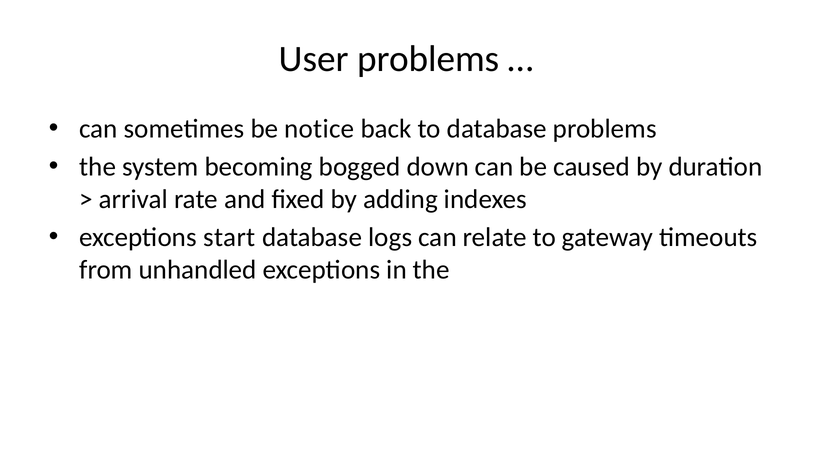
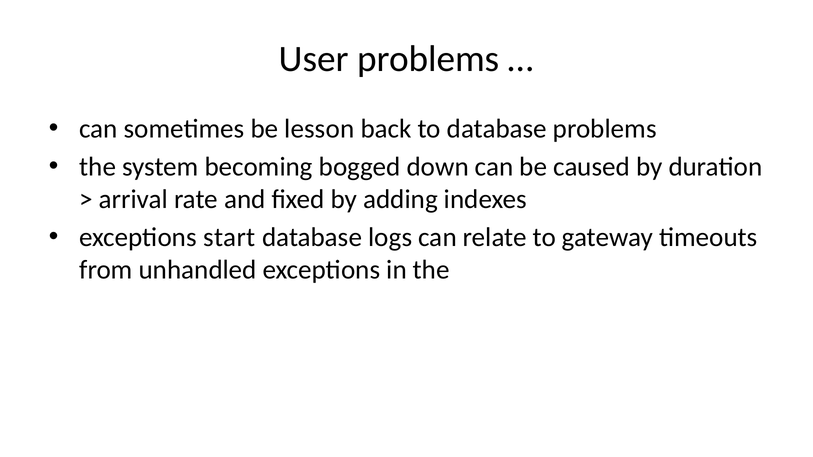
notice: notice -> lesson
